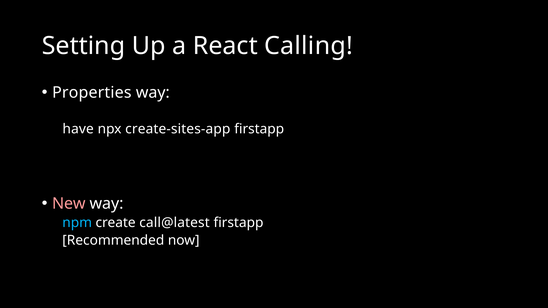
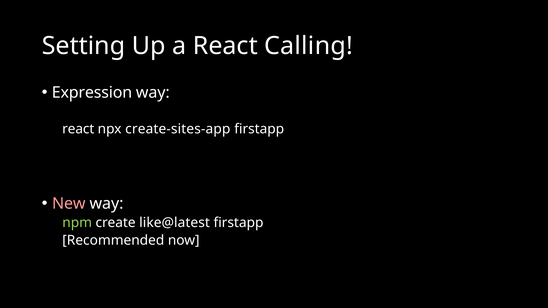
Properties: Properties -> Expression
have at (78, 129): have -> react
npm colour: light blue -> light green
call@latest: call@latest -> like@latest
